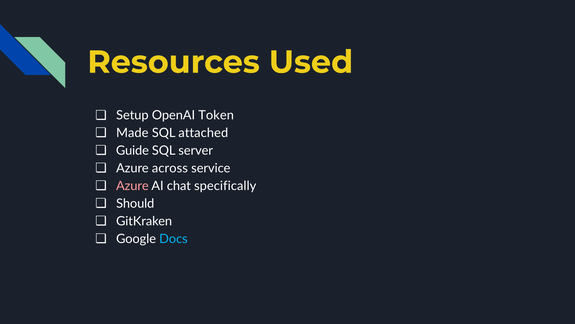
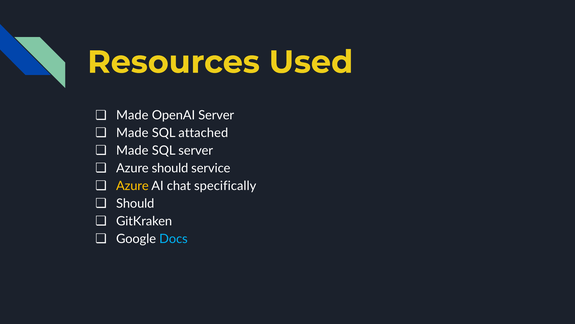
Setup at (132, 115): Setup -> Made
OpenAI Token: Token -> Server
Guide at (132, 150): Guide -> Made
Azure across: across -> should
Azure at (132, 186) colour: pink -> yellow
